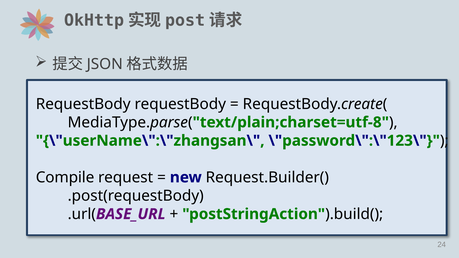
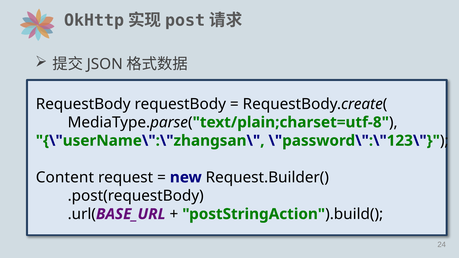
Compile: Compile -> Content
